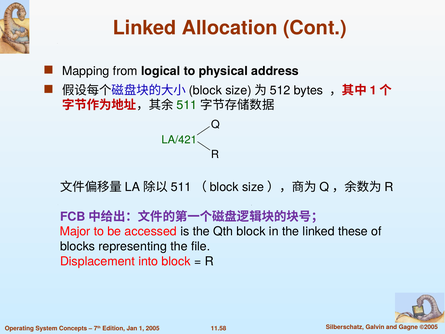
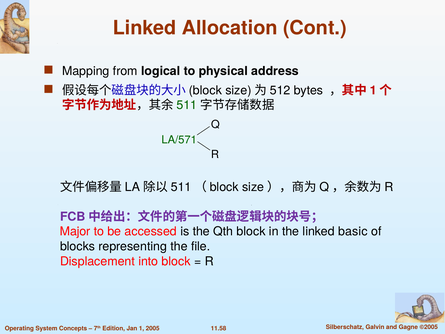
LA/421: LA/421 -> LA/571
these: these -> basic
